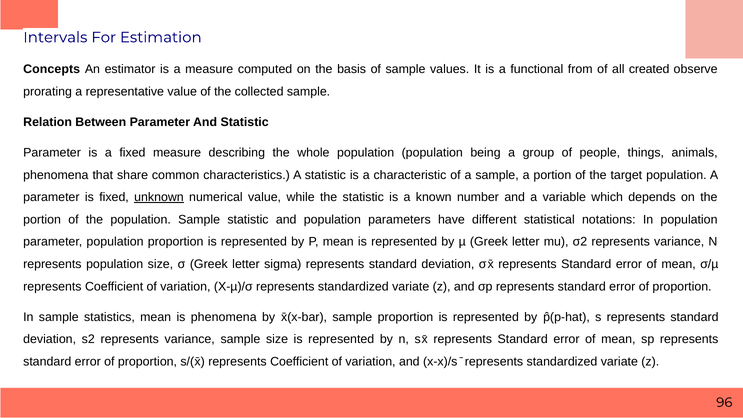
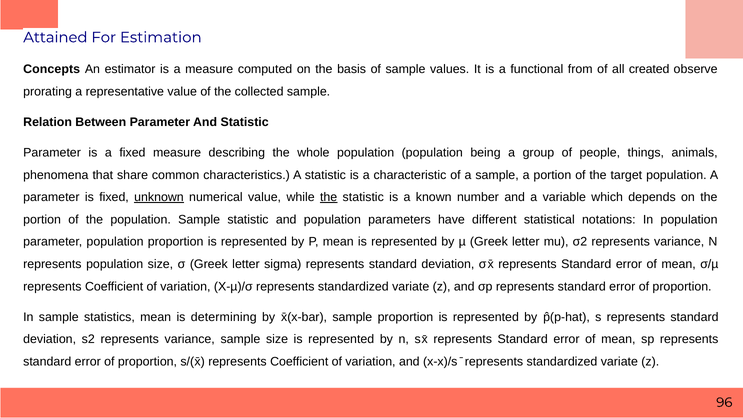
Intervals: Intervals -> Attained
the at (329, 197) underline: none -> present
is phenomena: phenomena -> determining
